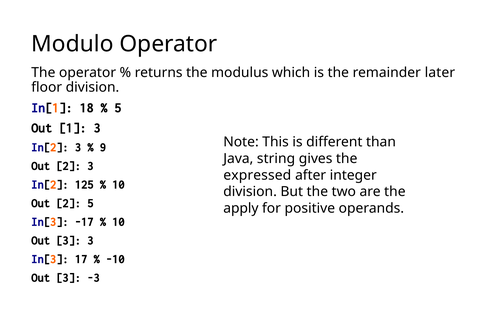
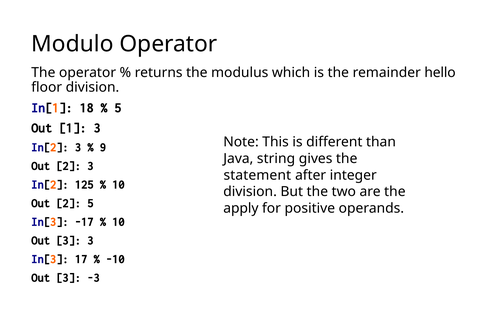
later: later -> hello
expressed: expressed -> statement
